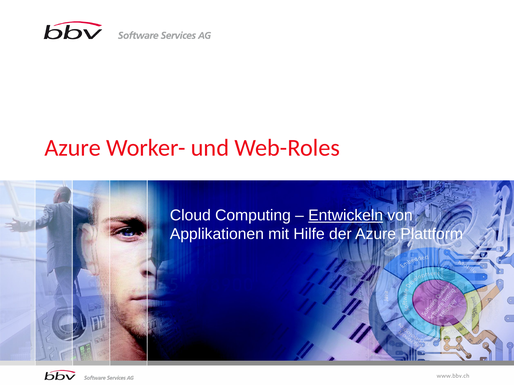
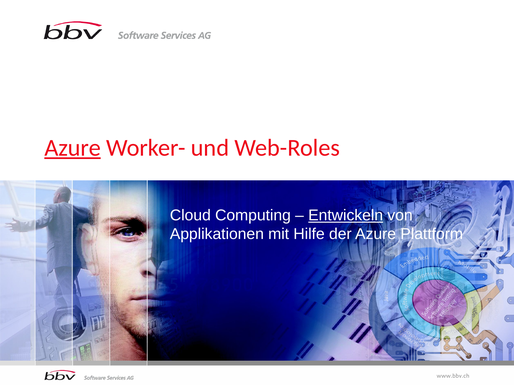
Azure at (73, 148) underline: none -> present
